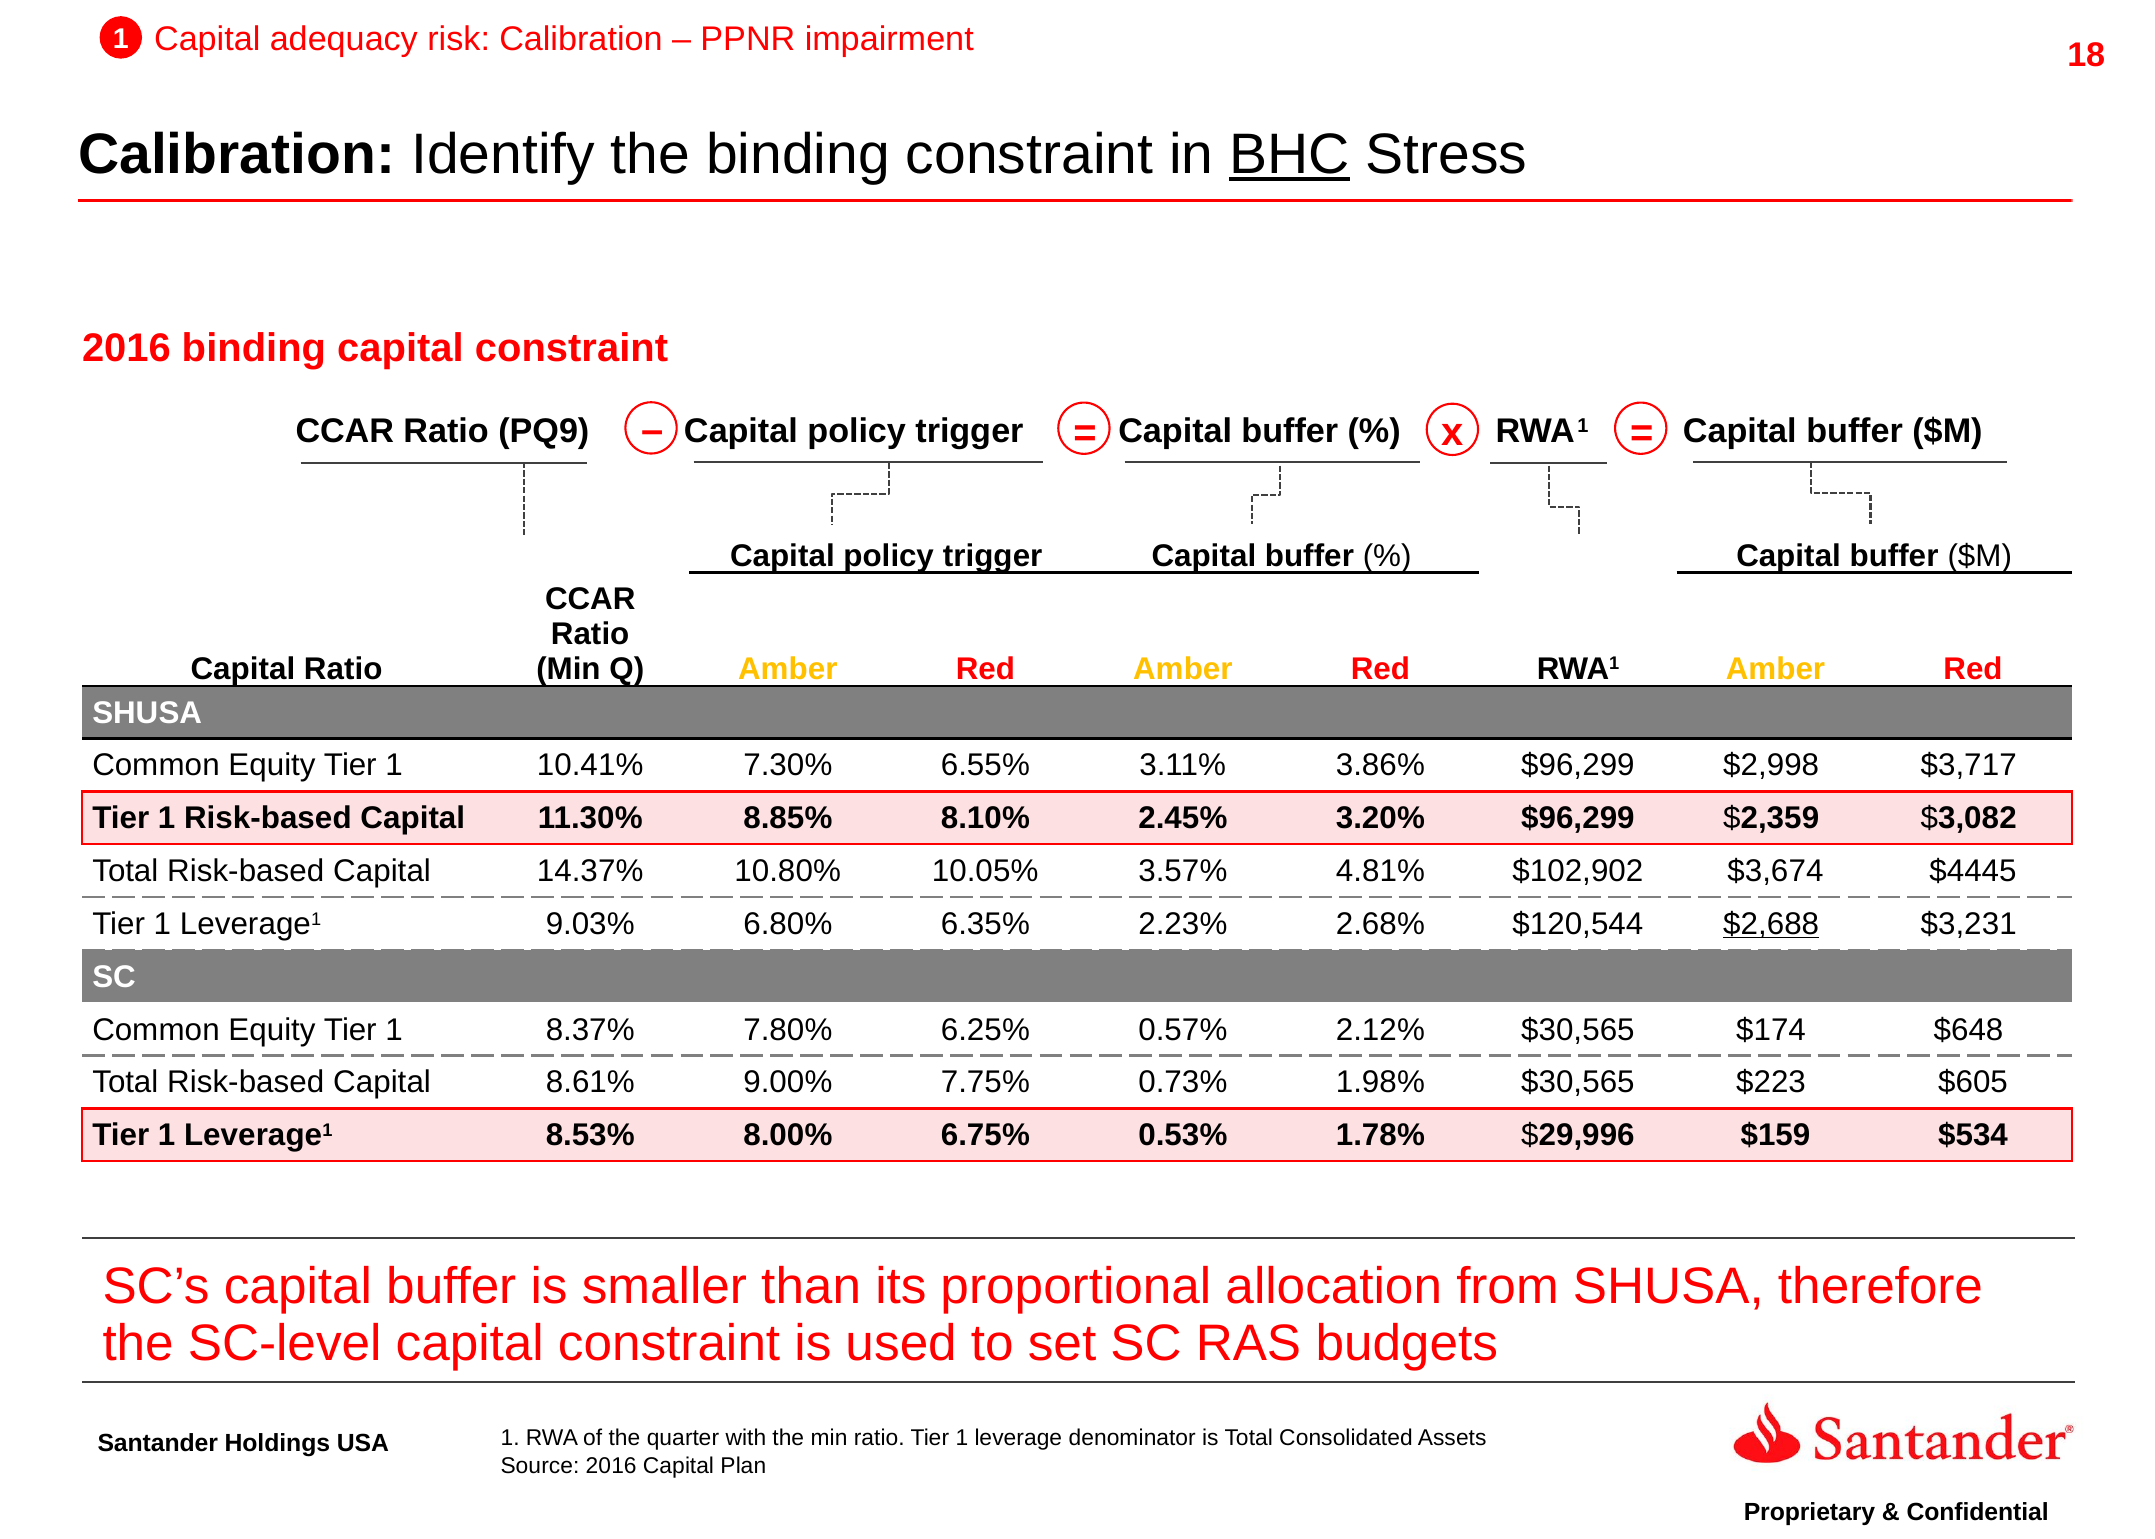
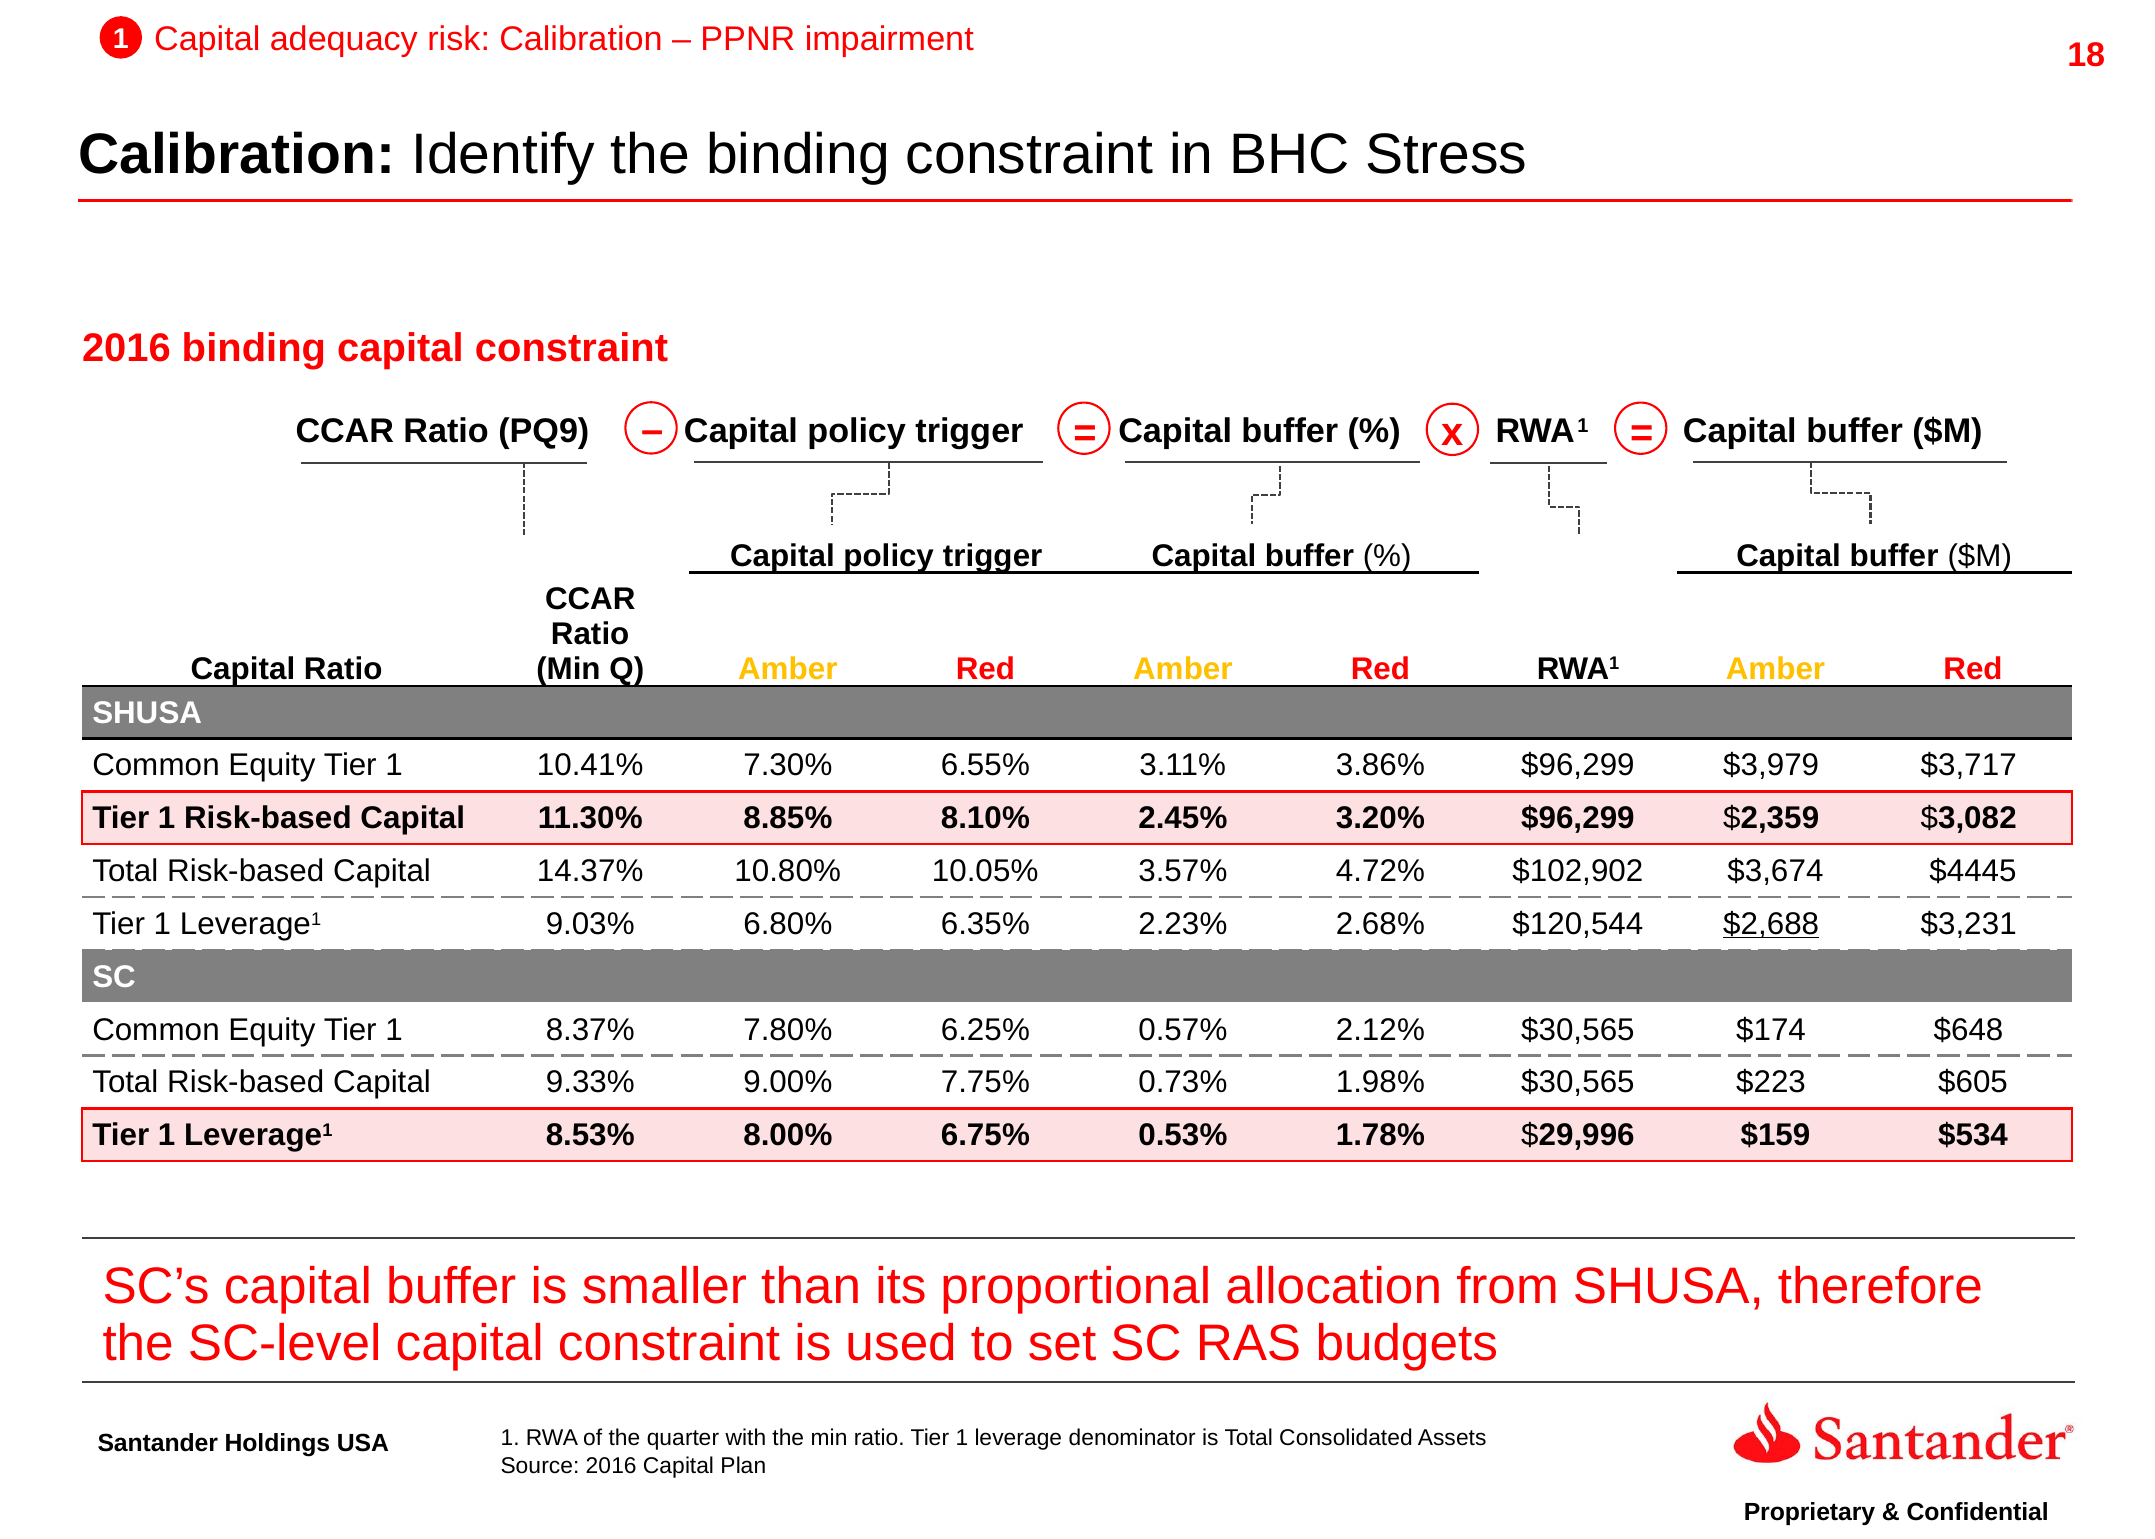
BHC underline: present -> none
$2,998: $2,998 -> $3,979
4.81%: 4.81% -> 4.72%
8.61%: 8.61% -> 9.33%
